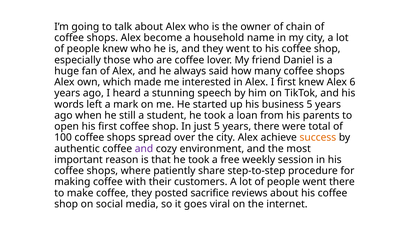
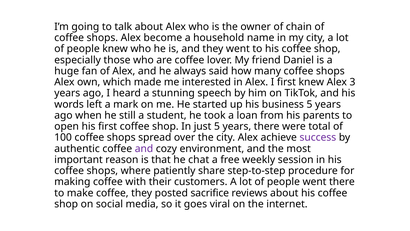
6: 6 -> 3
success colour: orange -> purple
that he took: took -> chat
